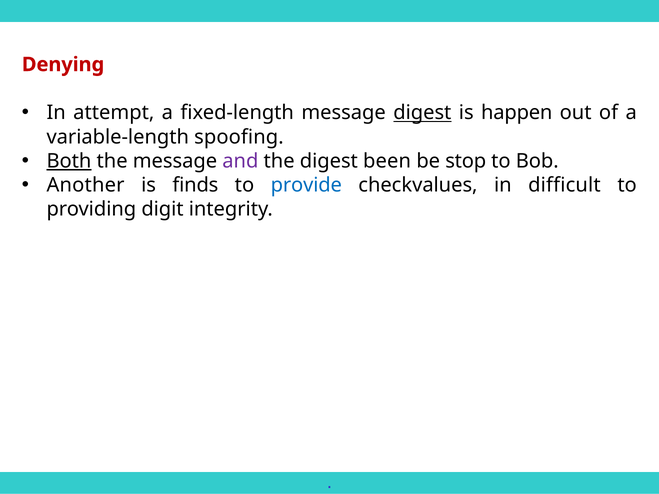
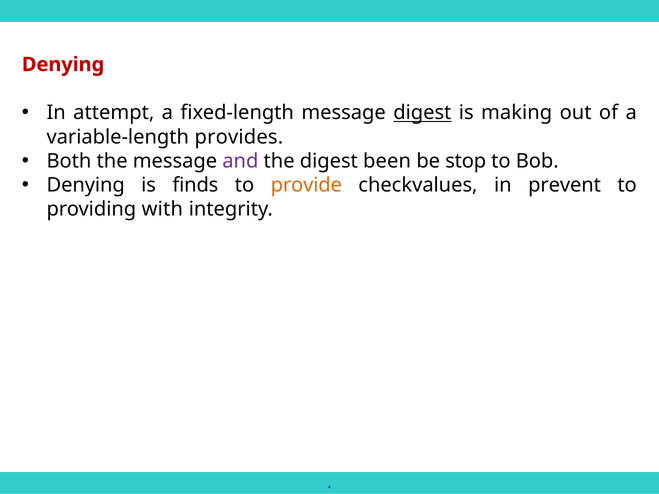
happen: happen -> making
spoofing: spoofing -> provides
Both underline: present -> none
Another at (86, 185): Another -> Denying
provide colour: blue -> orange
difficult: difficult -> prevent
digit: digit -> with
